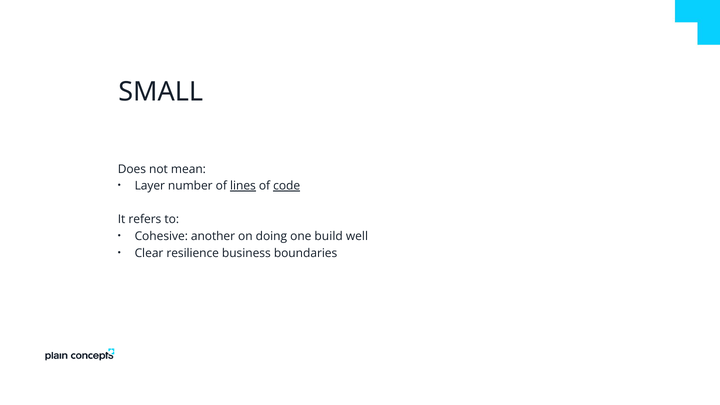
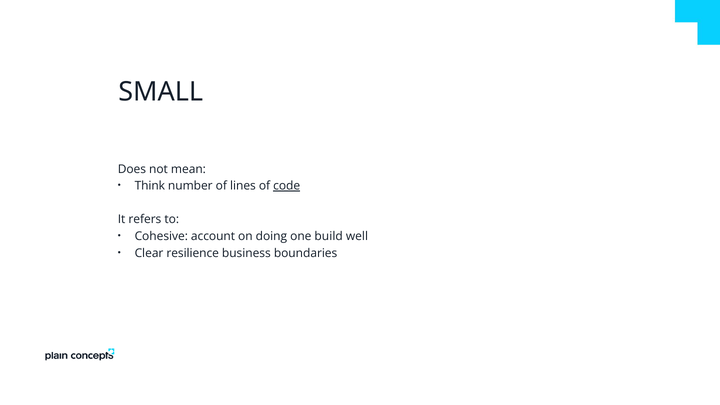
Layer: Layer -> Think
lines underline: present -> none
another: another -> account
